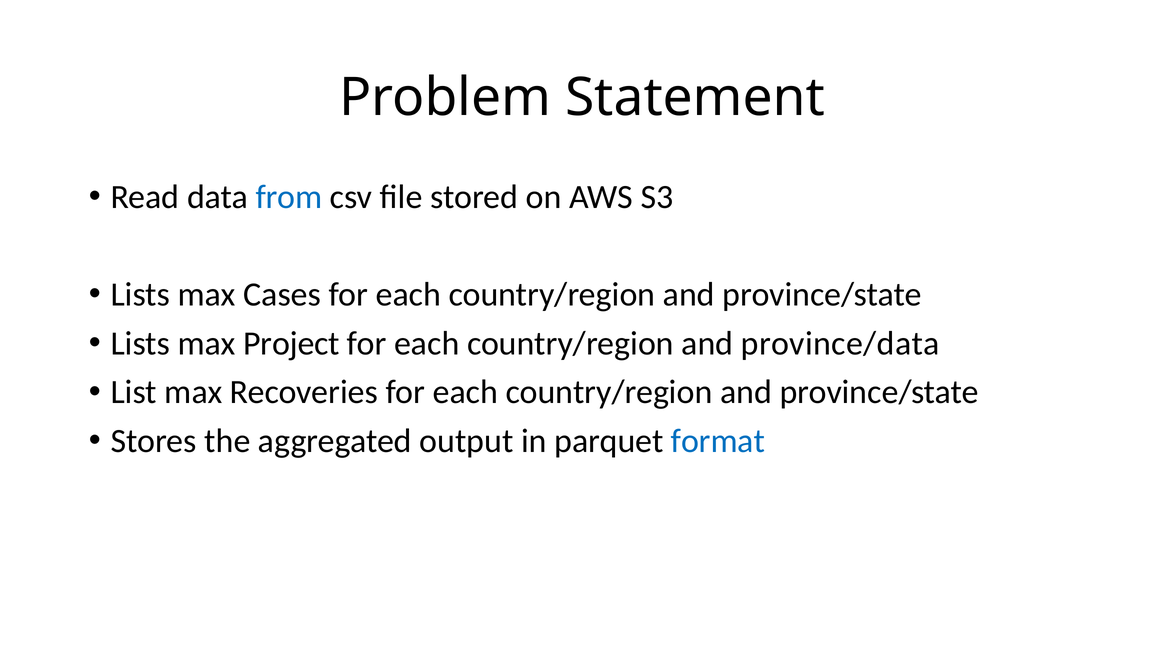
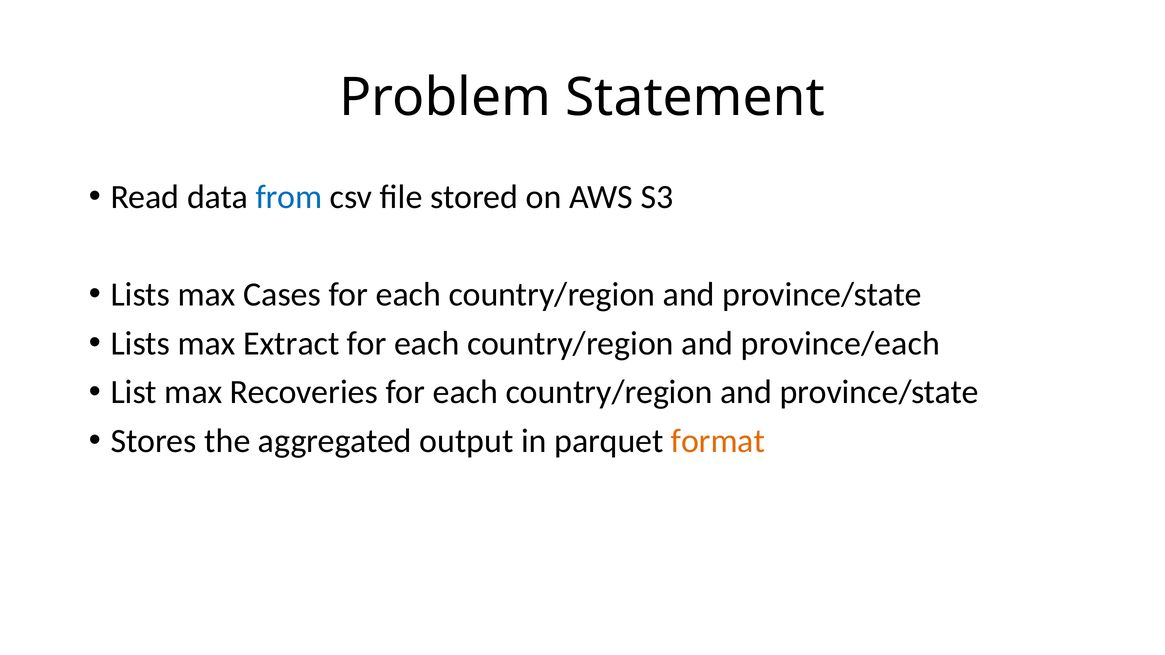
Project: Project -> Extract
province/data: province/data -> province/each
format colour: blue -> orange
